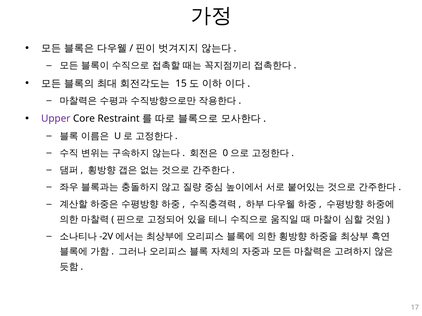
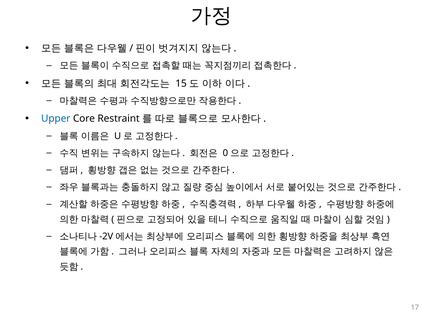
Upper colour: purple -> blue
